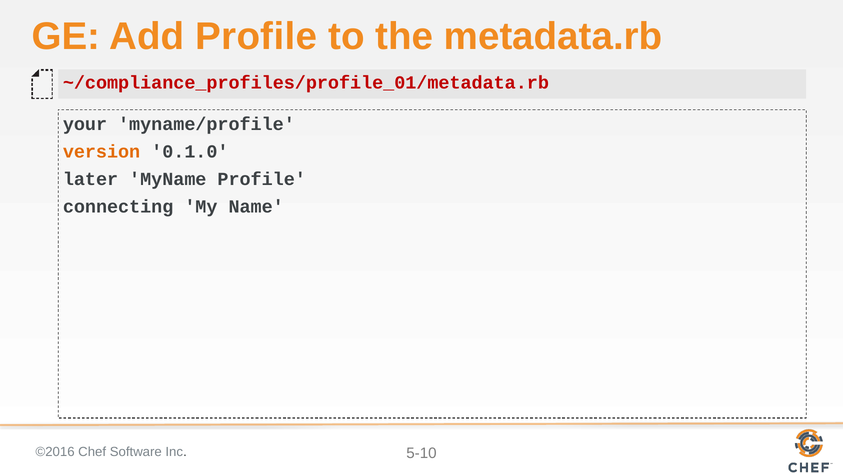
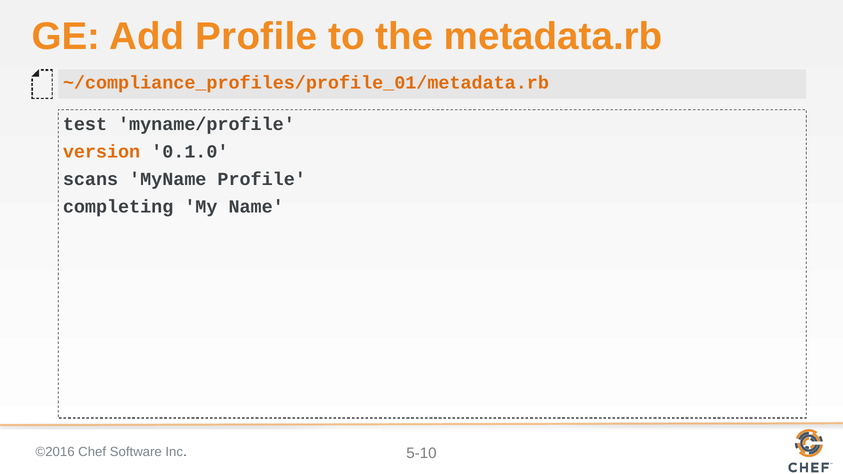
~/compliance_profiles/profile_01/metadata.rb colour: red -> orange
your: your -> test
later: later -> scans
connecting: connecting -> completing
